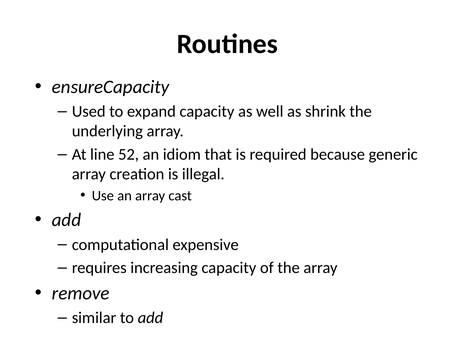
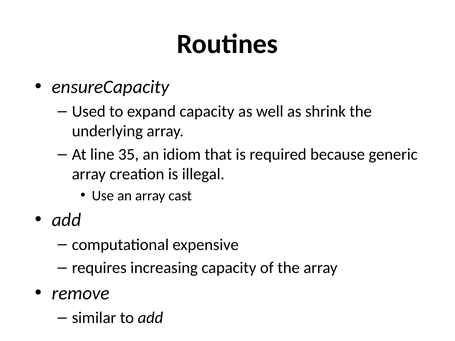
52: 52 -> 35
